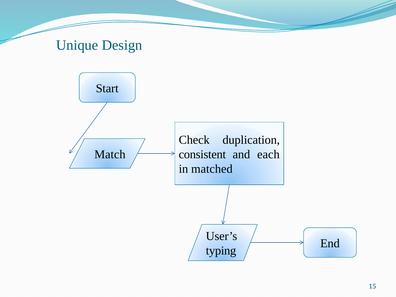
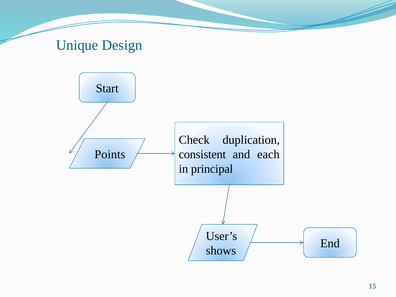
Match: Match -> Points
matched: matched -> principal
typing: typing -> shows
